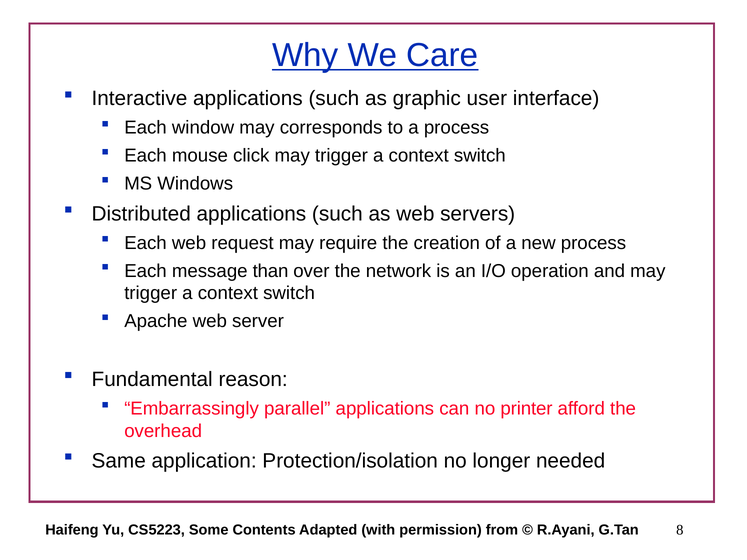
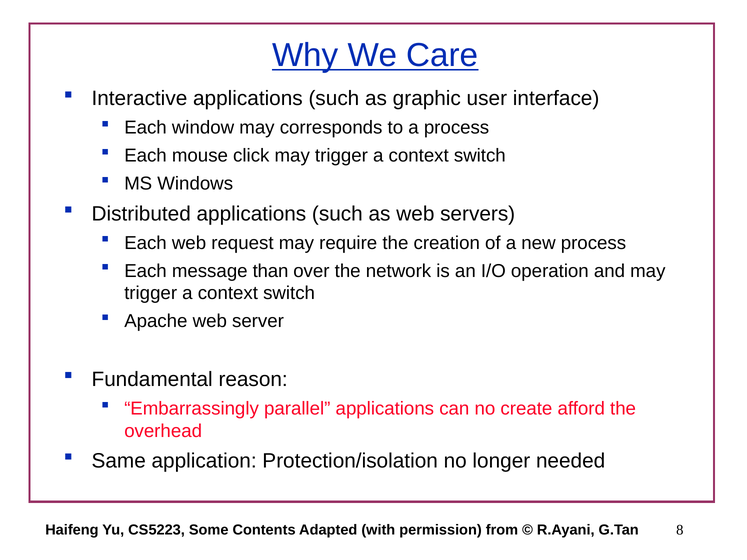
printer: printer -> create
